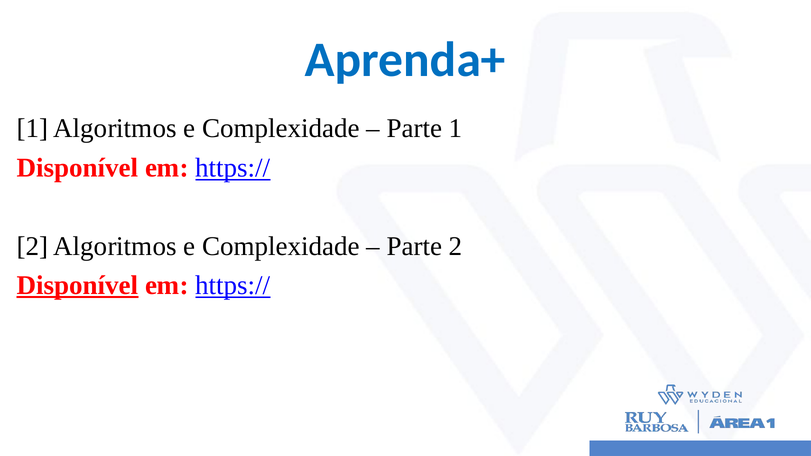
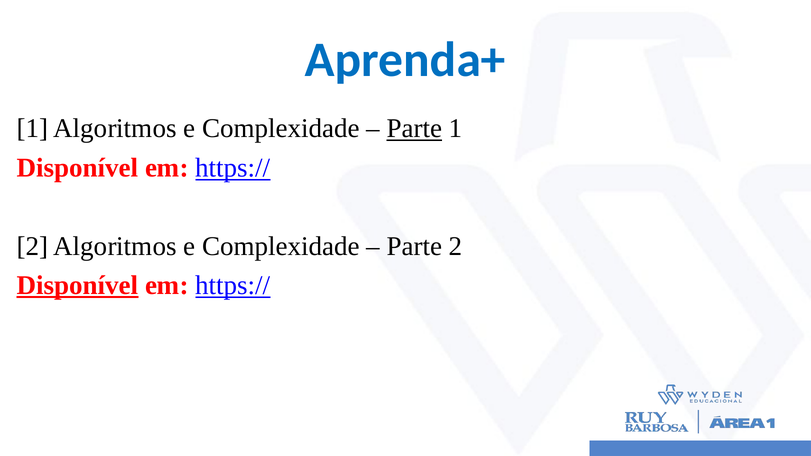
Parte at (414, 129) underline: none -> present
